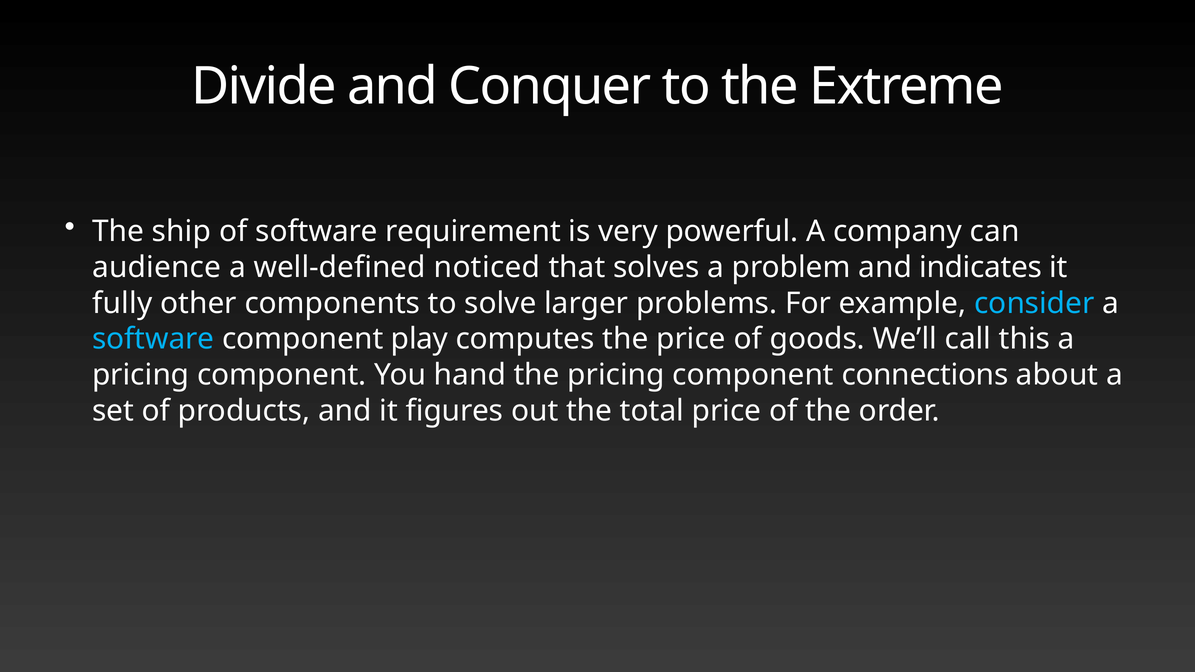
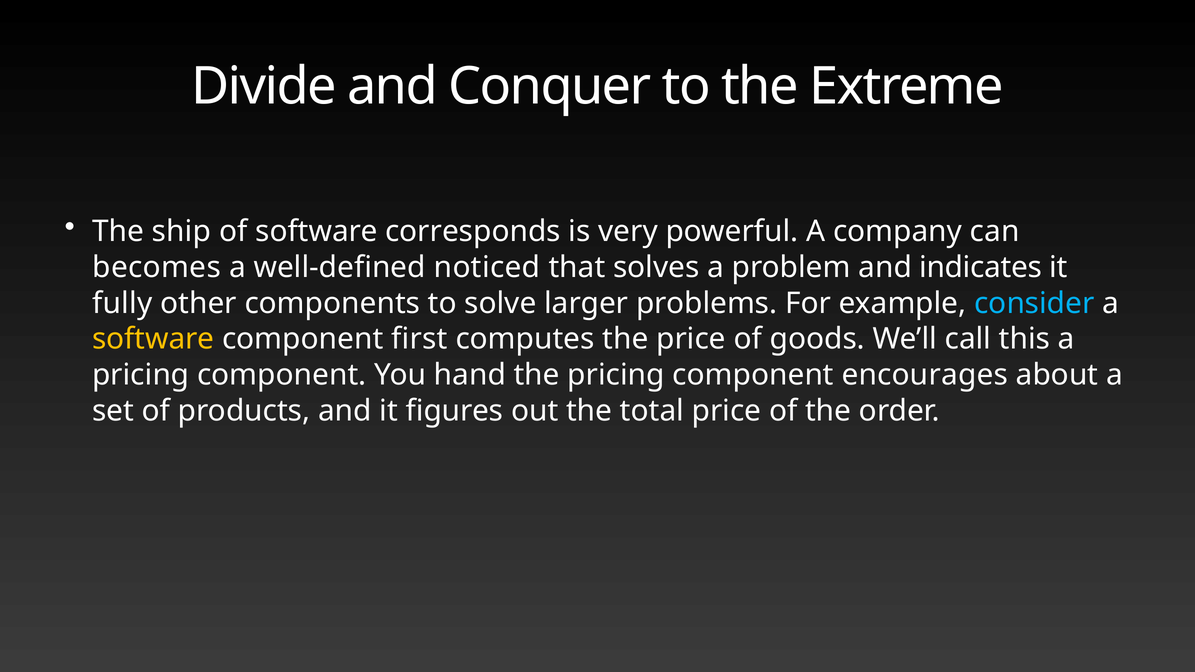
requirement: requirement -> corresponds
audience: audience -> becomes
software at (153, 339) colour: light blue -> yellow
play: play -> first
connections: connections -> encourages
